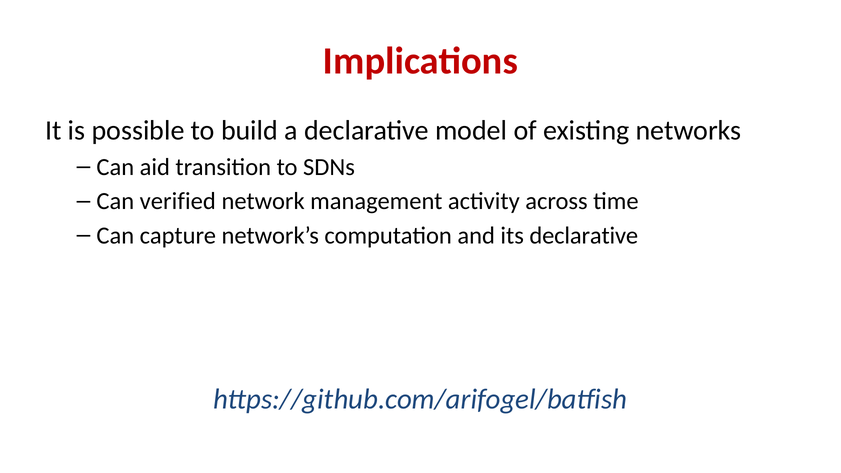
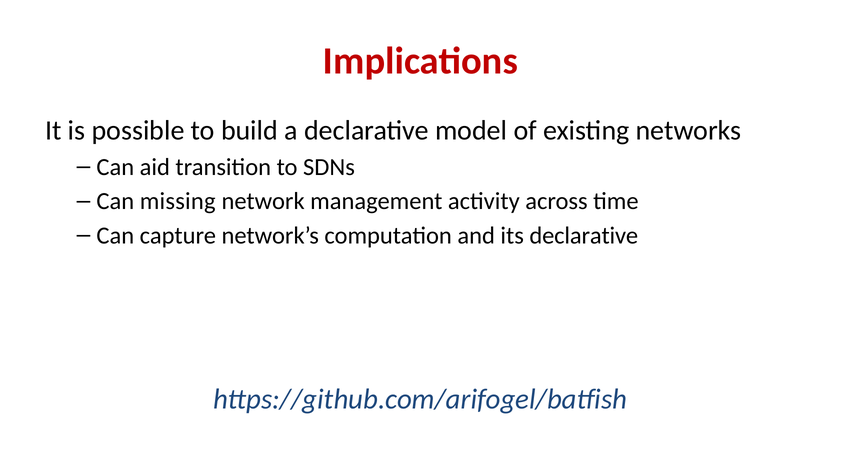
verified: verified -> missing
